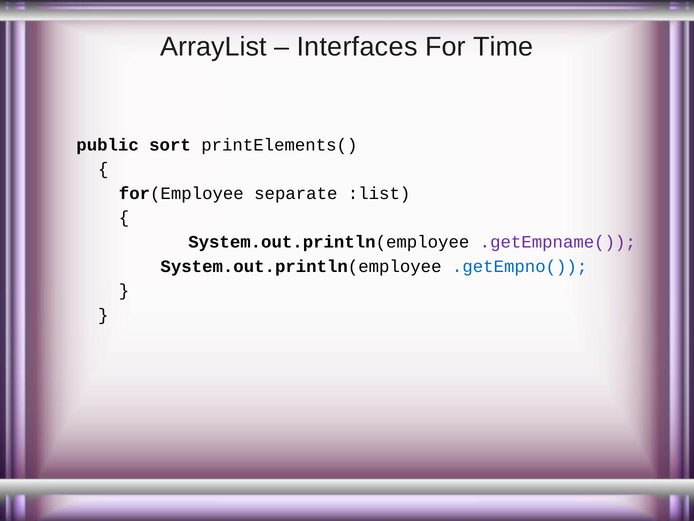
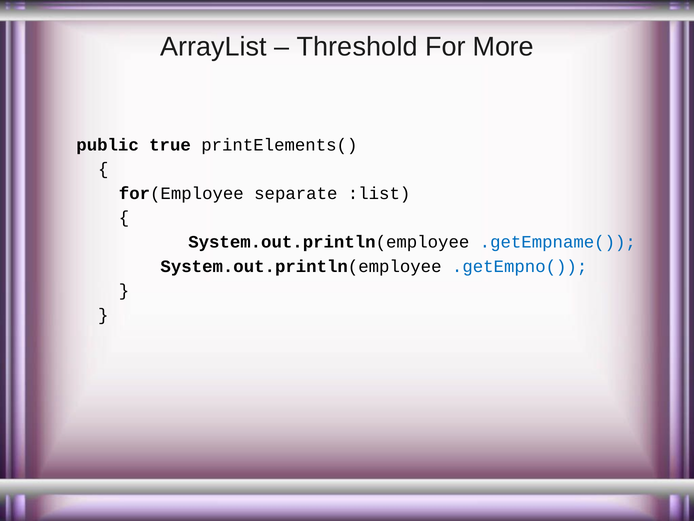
Interfaces: Interfaces -> Threshold
Time: Time -> More
sort: sort -> true
.getEmpname( colour: purple -> blue
